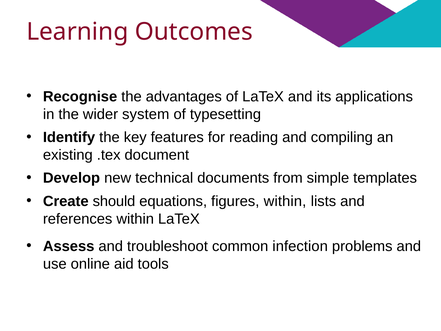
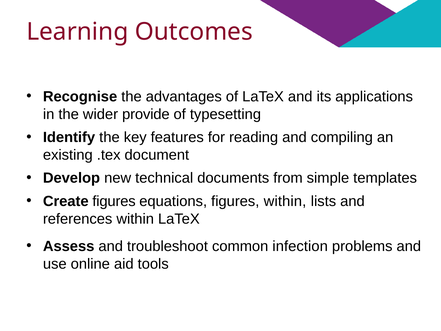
system: system -> provide
Create should: should -> figures
